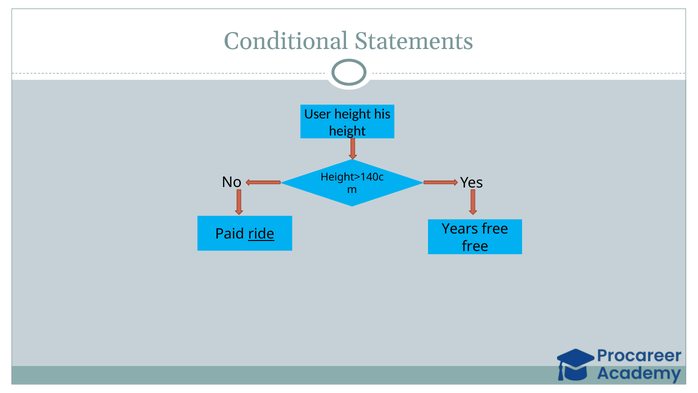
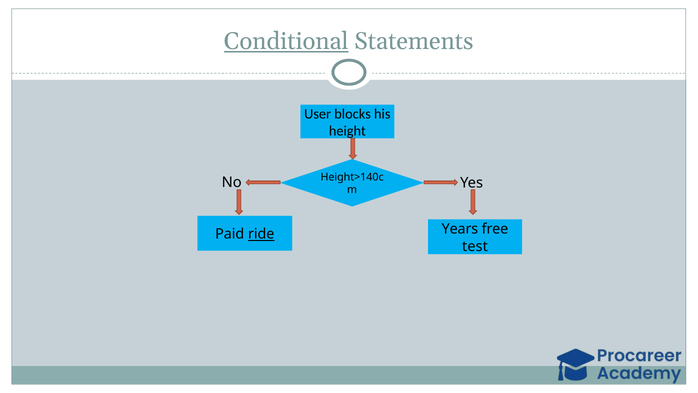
Conditional underline: none -> present
User height: height -> blocks
free at (475, 246): free -> test
